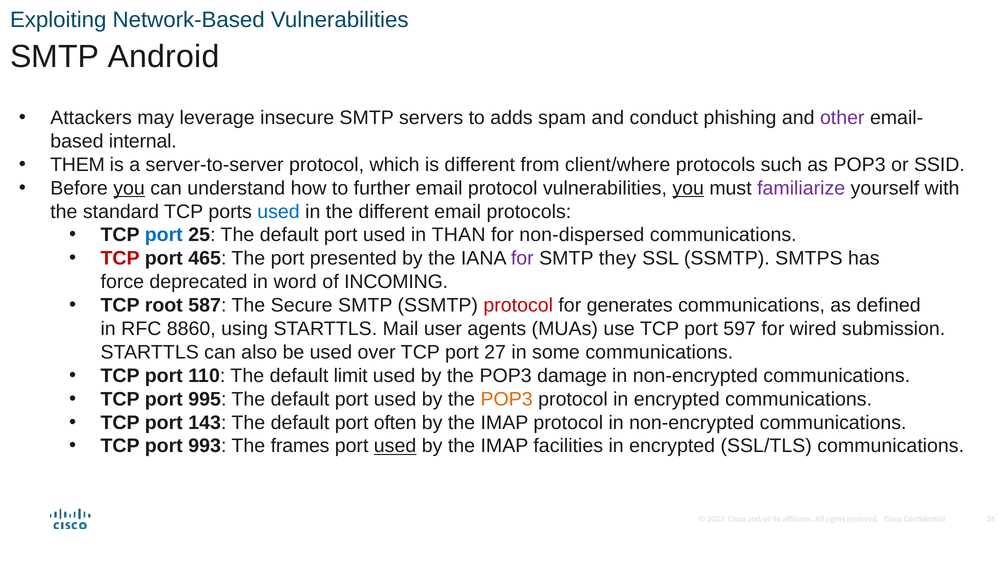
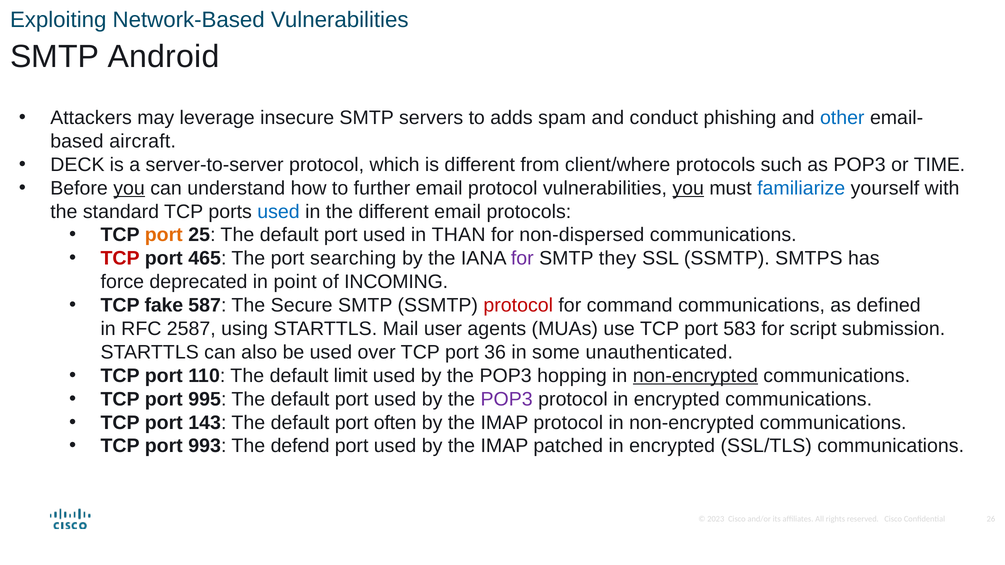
other colour: purple -> blue
internal: internal -> aircraft
THEM: THEM -> DECK
SSID: SSID -> TIME
familiarize colour: purple -> blue
port at (164, 235) colour: blue -> orange
presented: presented -> searching
word: word -> point
root: root -> fake
generates: generates -> command
8860: 8860 -> 2587
597: 597 -> 583
wired: wired -> script
27: 27 -> 36
some communications: communications -> unauthenticated
damage: damage -> hopping
non-encrypted at (695, 376) underline: none -> present
POP3 at (507, 399) colour: orange -> purple
frames: frames -> defend
used at (395, 446) underline: present -> none
facilities: facilities -> patched
